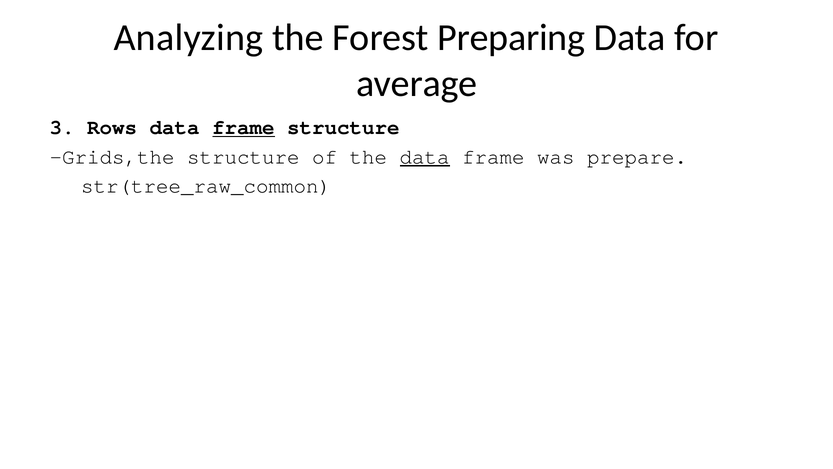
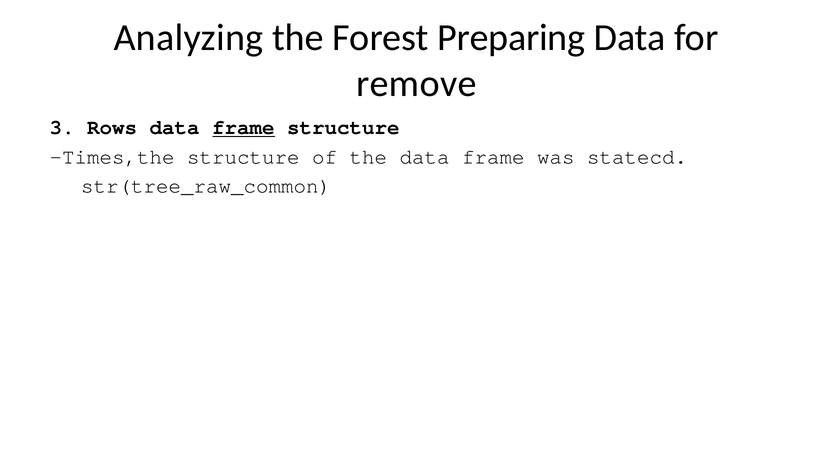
average: average -> remove
Grids,the: Grids,the -> Times,the
data at (425, 157) underline: present -> none
prepare: prepare -> statecd
